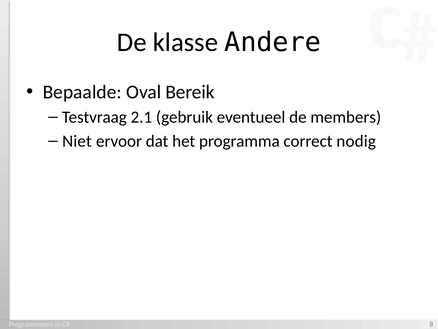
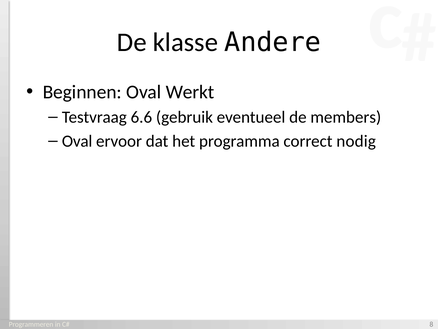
Bepaalde: Bepaalde -> Beginnen
Bereik: Bereik -> Werkt
2.1: 2.1 -> 6.6
Niet at (77, 141): Niet -> Oval
